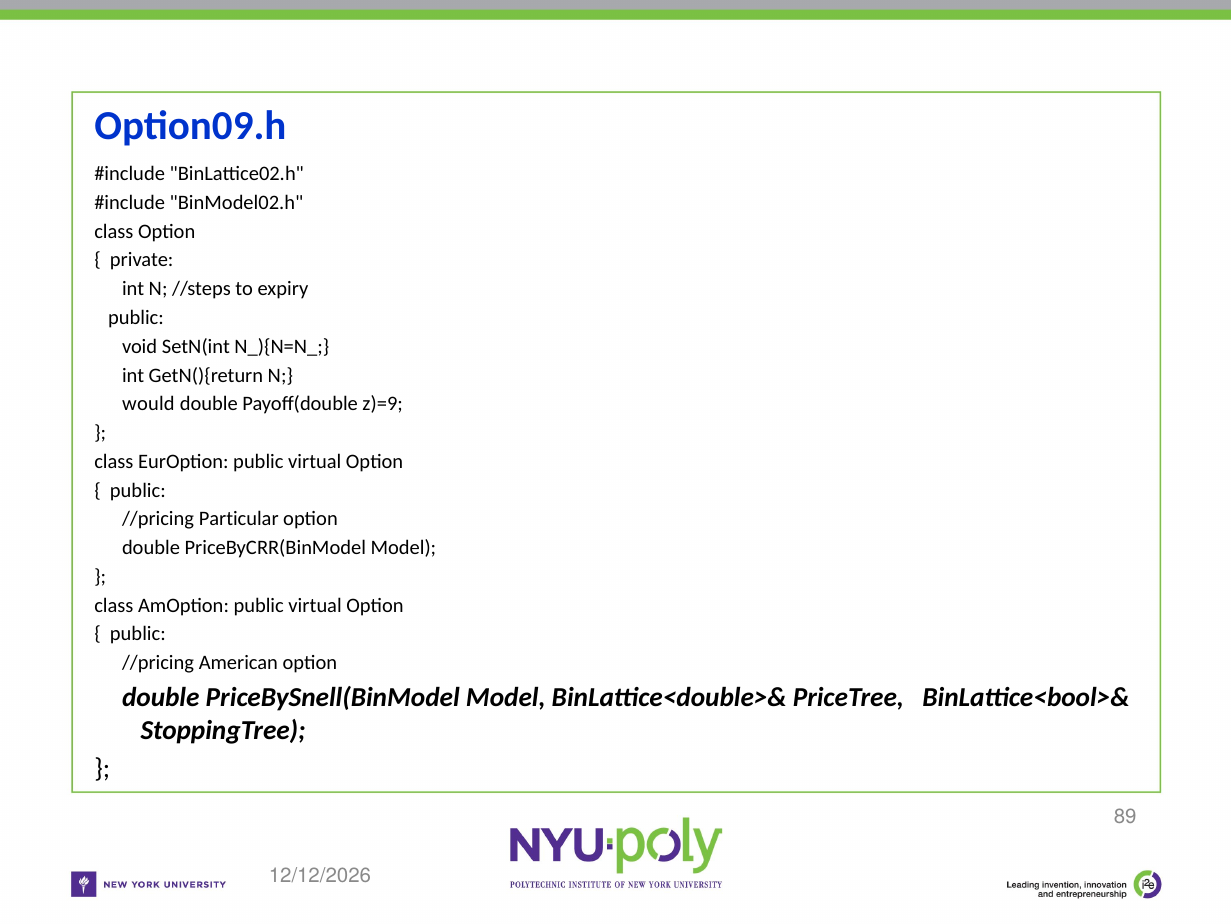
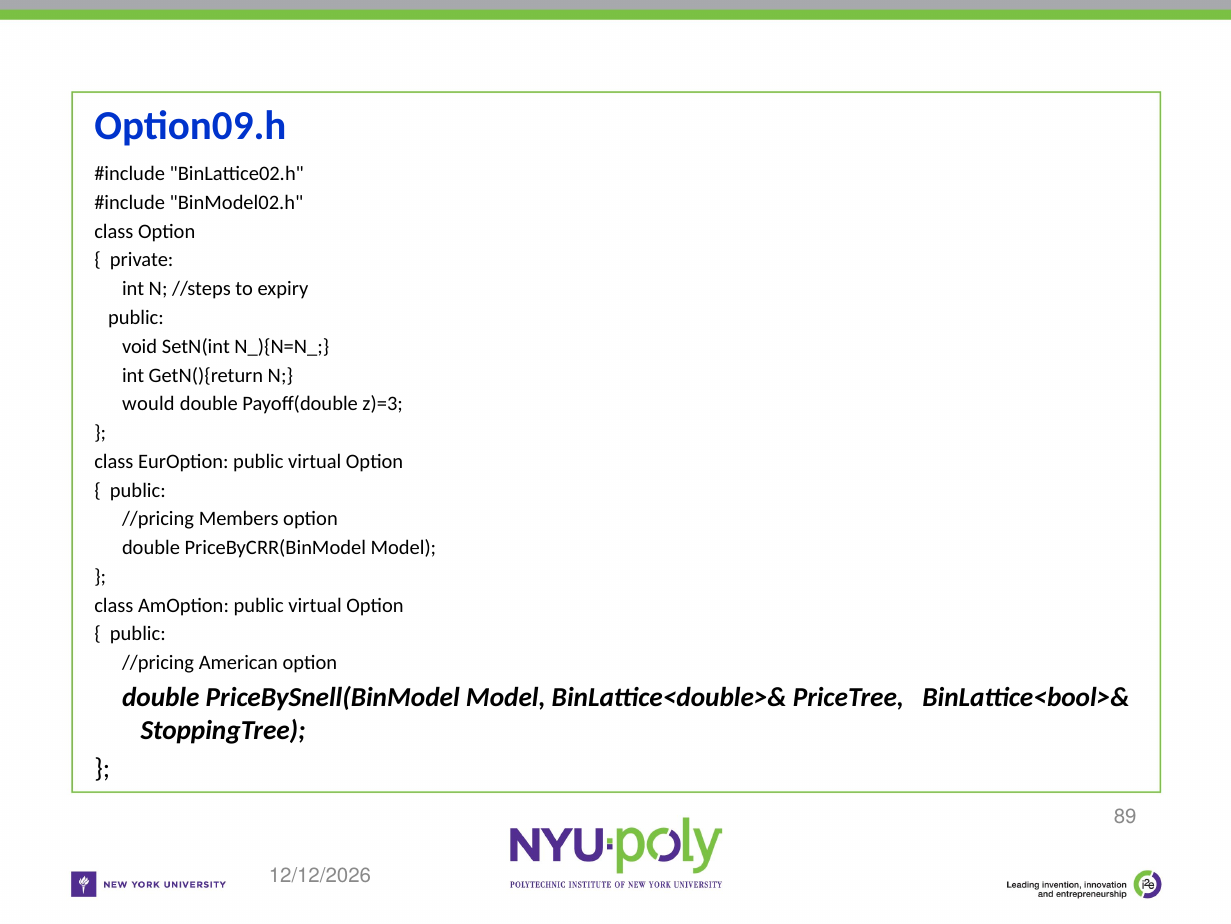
z)=9: z)=9 -> z)=3
Particular: Particular -> Members
